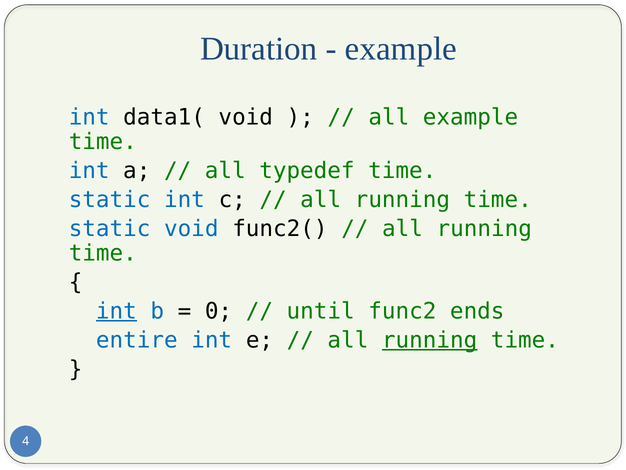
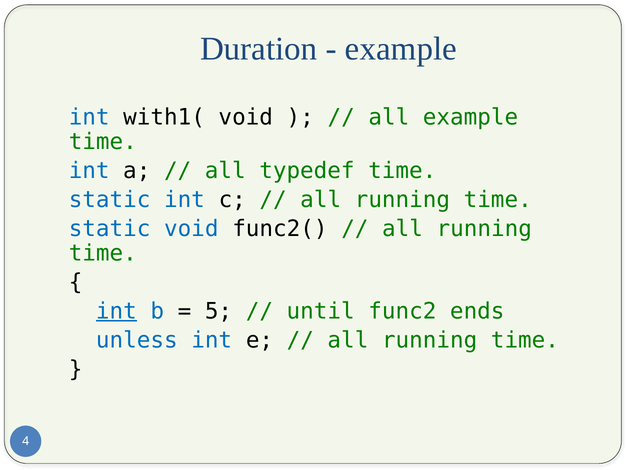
data1(: data1( -> with1(
0: 0 -> 5
entire: entire -> unless
running at (430, 340) underline: present -> none
